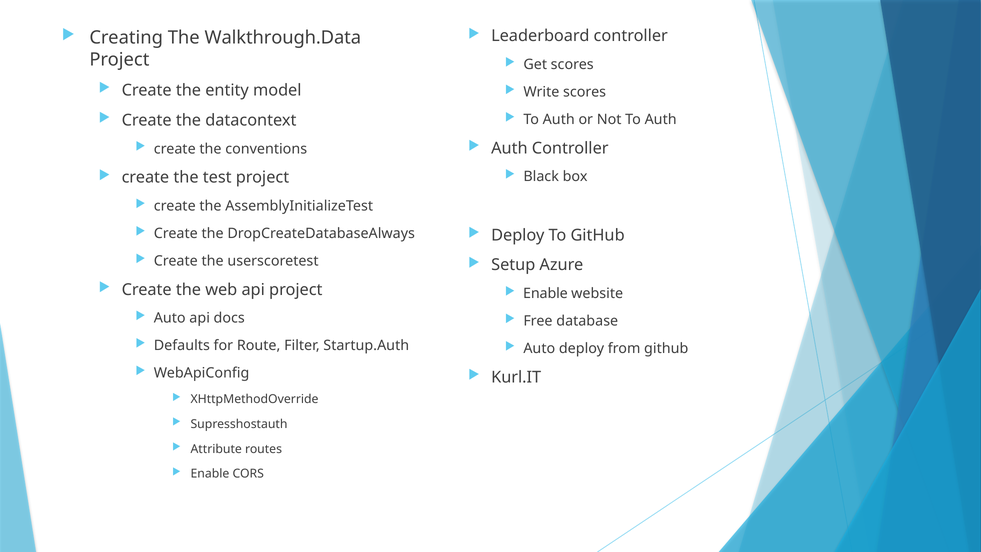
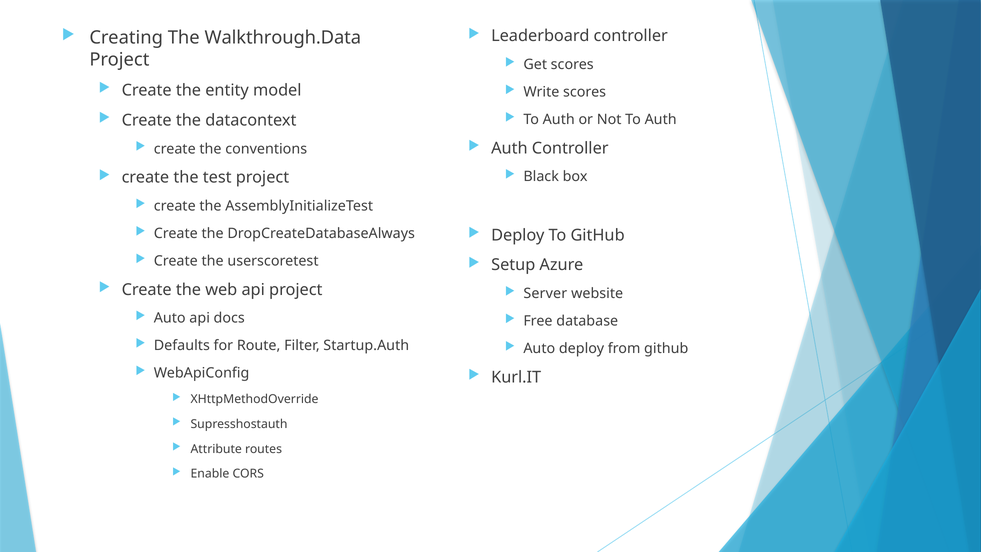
Enable at (545, 294): Enable -> Server
